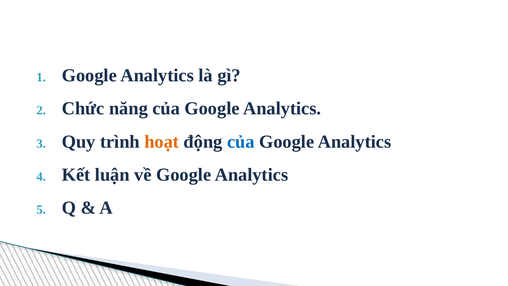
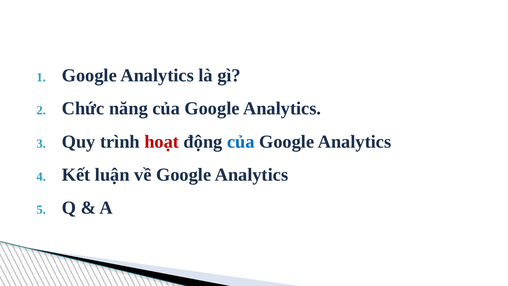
hoạt colour: orange -> red
